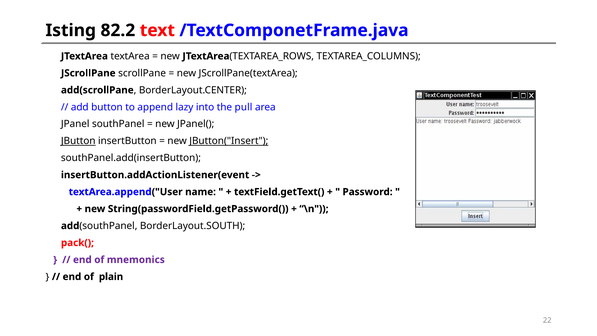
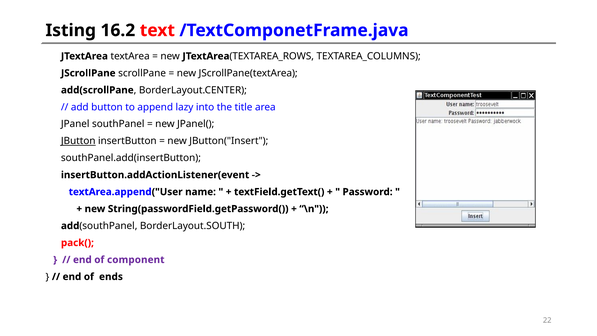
82.2: 82.2 -> 16.2
pull: pull -> title
JButton("Insert underline: present -> none
mnemonics: mnemonics -> component
plain: plain -> ends
